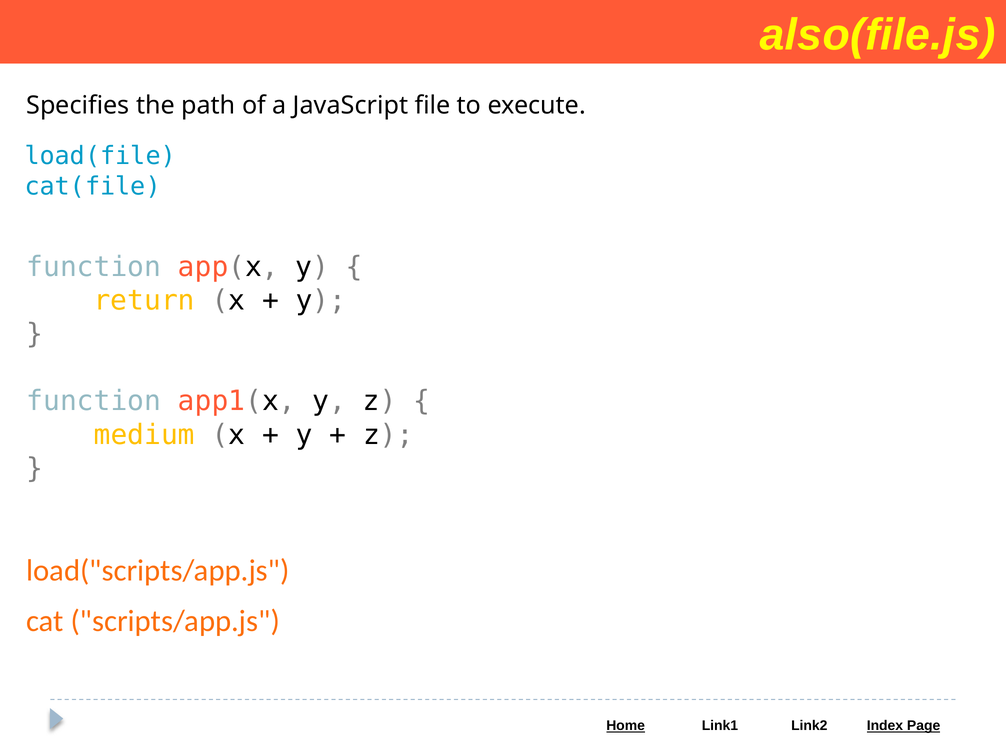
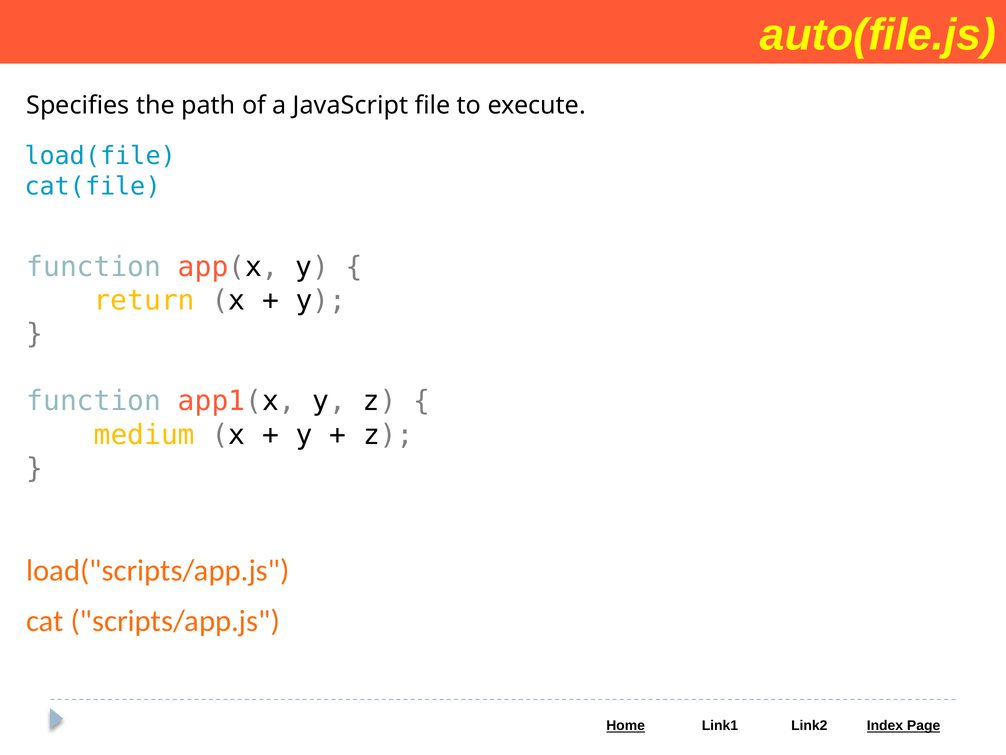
also(file.js: also(file.js -> auto(file.js
